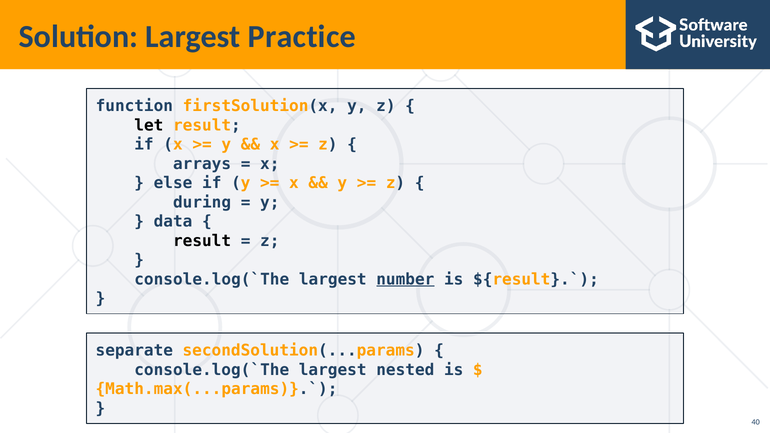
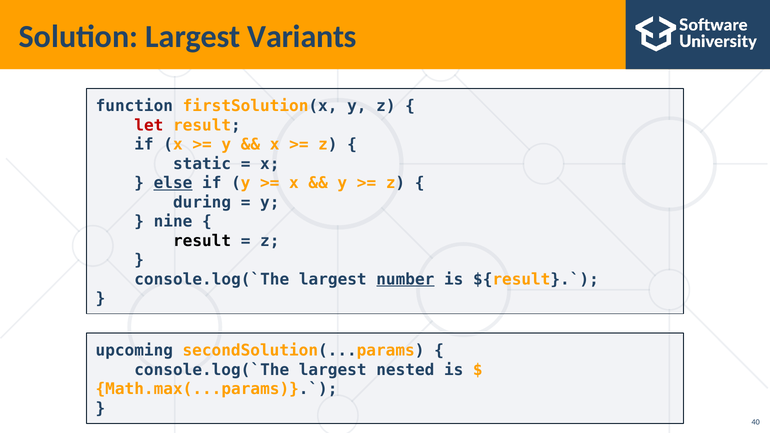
Practice: Practice -> Variants
let colour: black -> red
arrays: arrays -> static
else underline: none -> present
data: data -> nine
separate: separate -> upcoming
